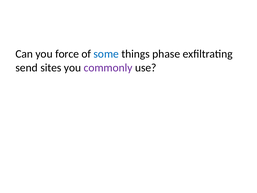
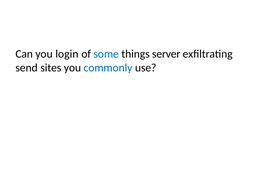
force: force -> login
phase: phase -> server
commonly colour: purple -> blue
